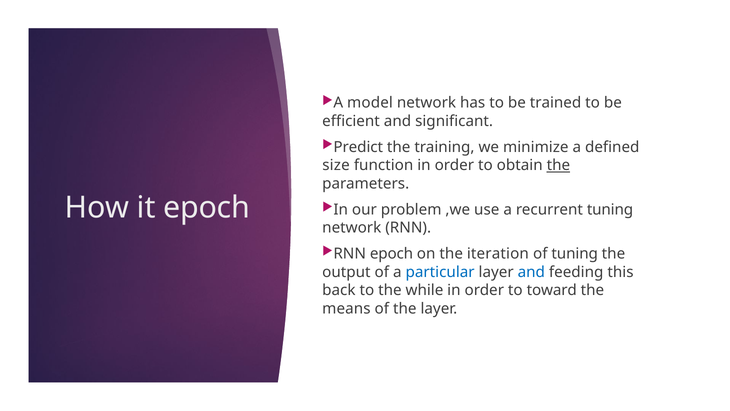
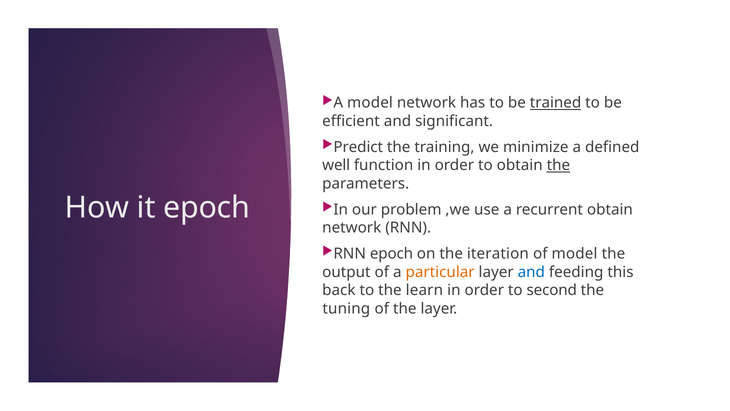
trained underline: none -> present
size: size -> well
recurrent tuning: tuning -> obtain
of tuning: tuning -> model
particular colour: blue -> orange
while: while -> learn
toward: toward -> second
means: means -> tuning
